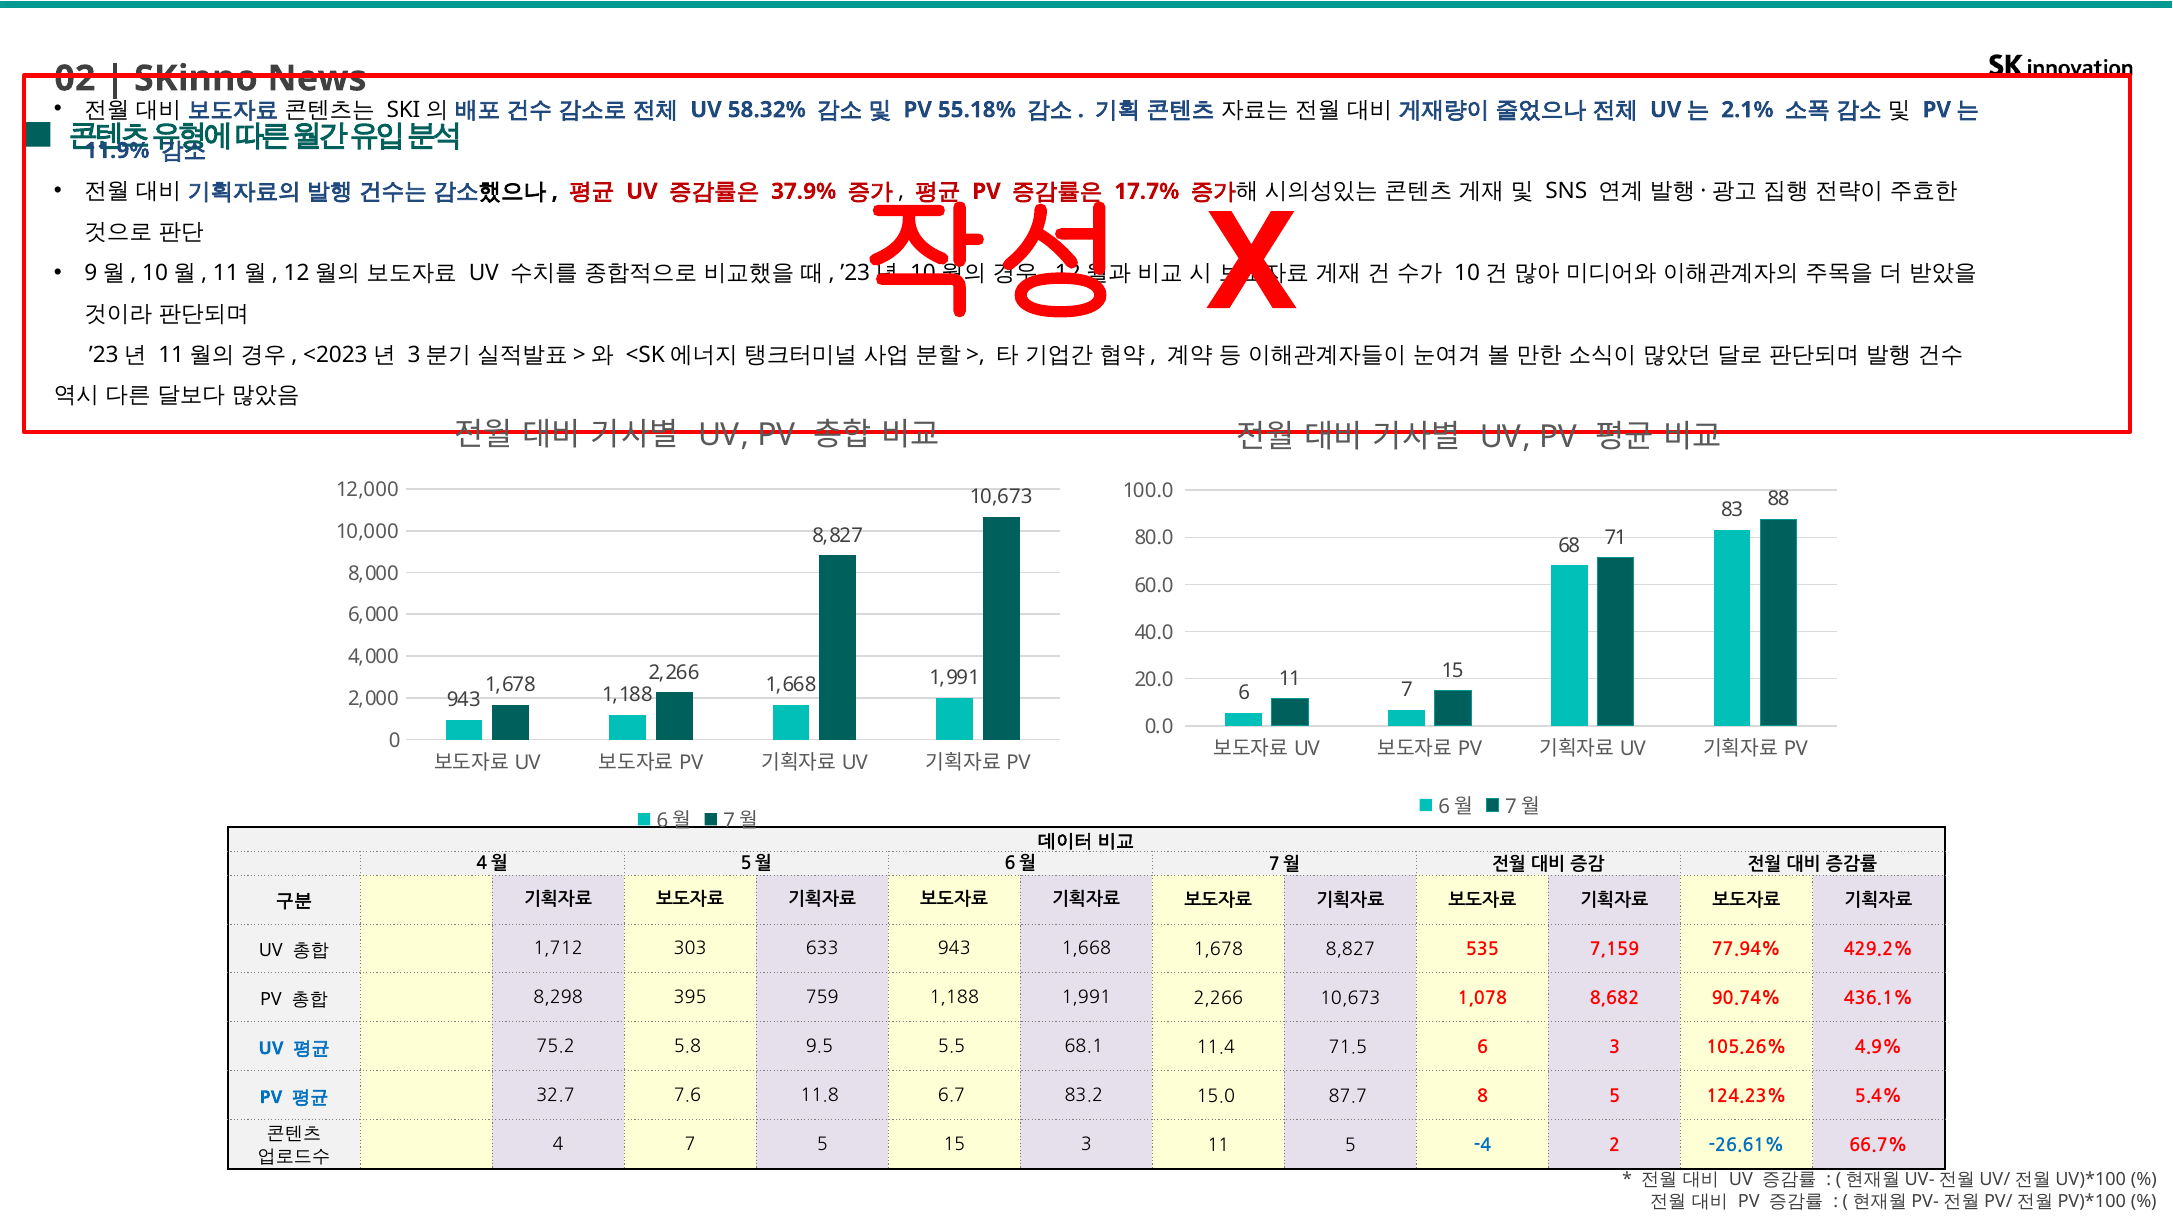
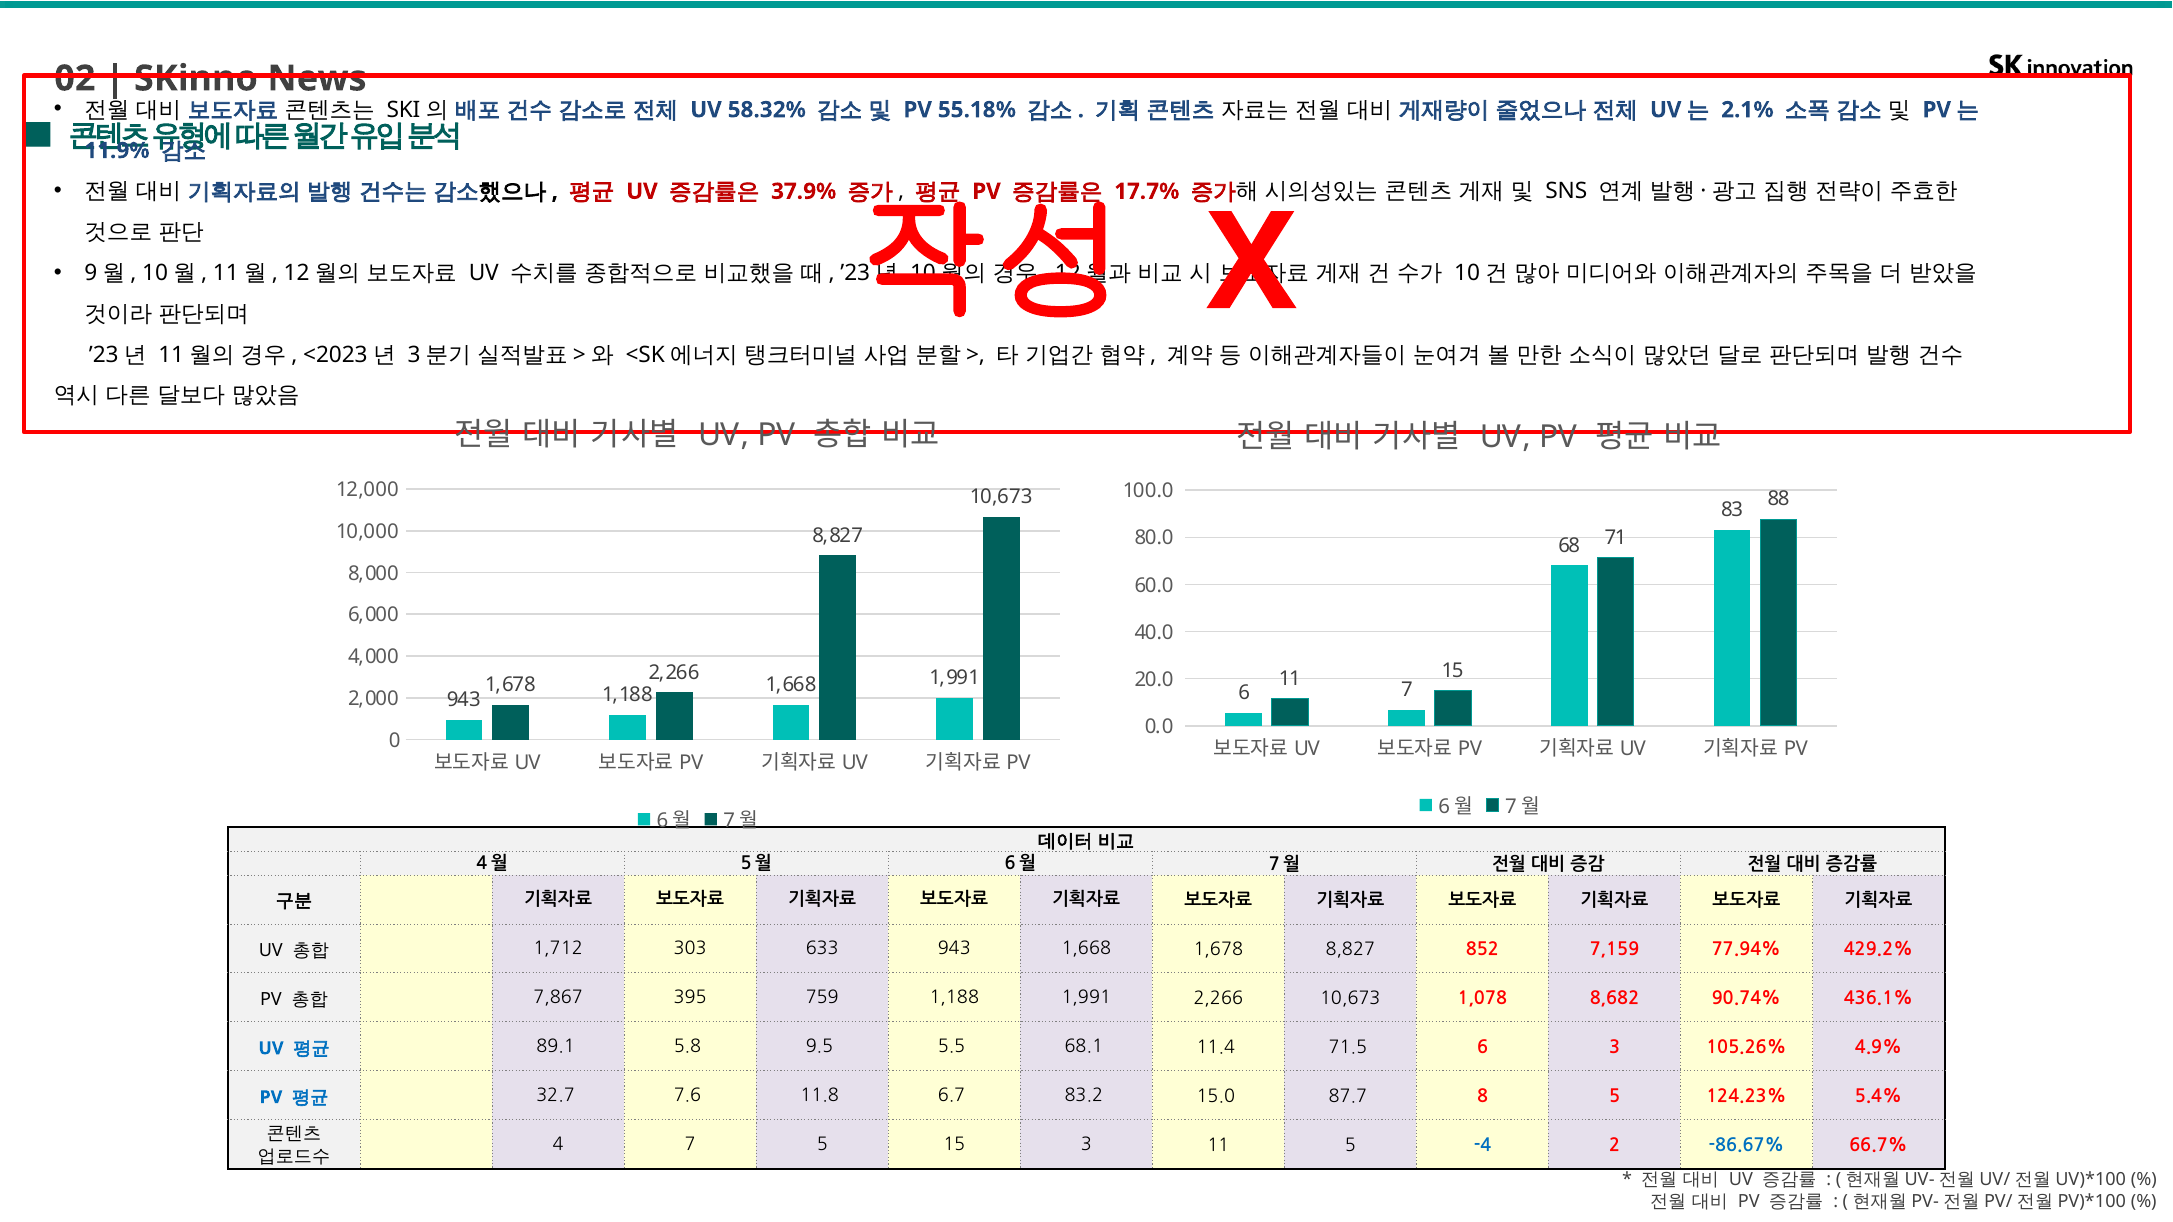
535: 535 -> 852
8,298: 8,298 -> 7,867
75.2: 75.2 -> 89.1
-26.61%: -26.61% -> -86.67%
